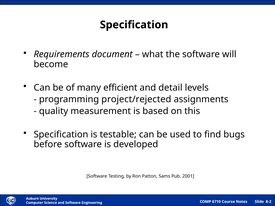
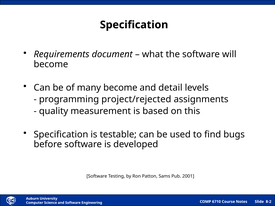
many efficient: efficient -> become
